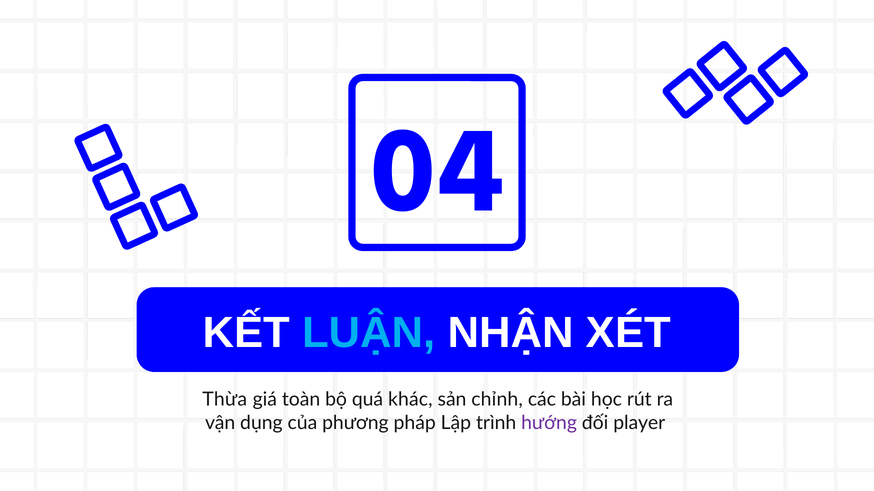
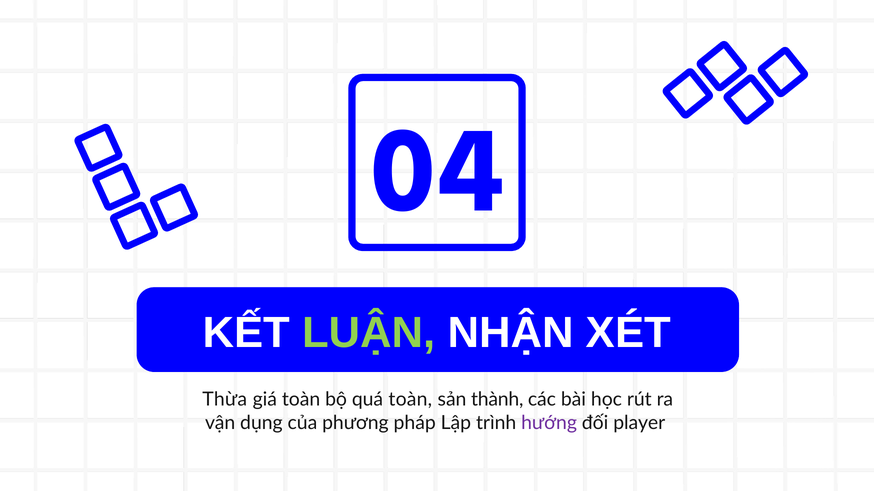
LUẬN colour: light blue -> light green
quá khác: khác -> toàn
chỉnh: chỉnh -> thành
